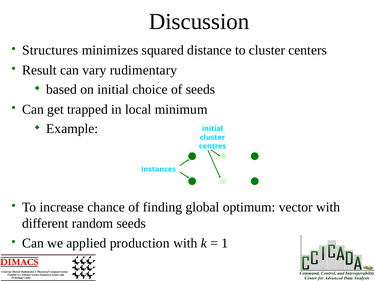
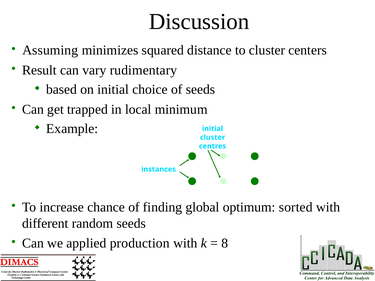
Structures: Structures -> Assuming
vector: vector -> sorted
1: 1 -> 8
